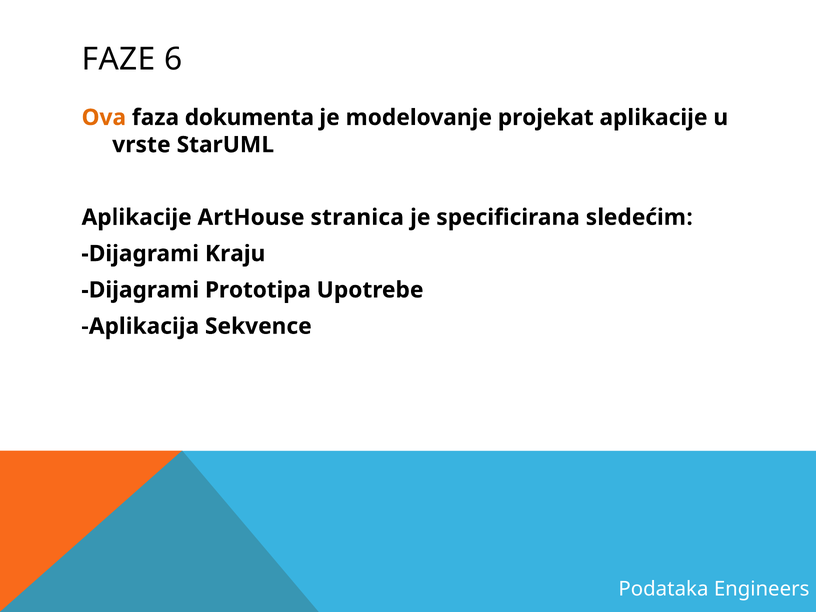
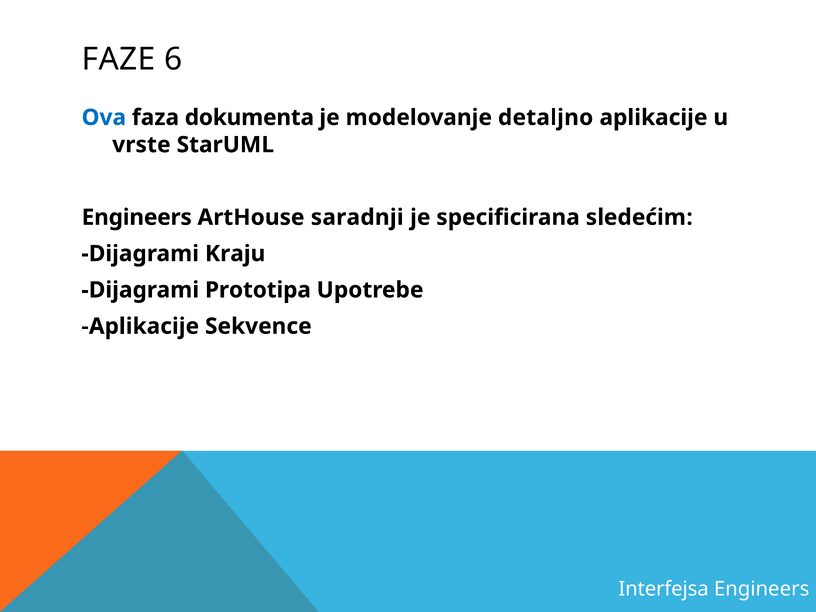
Ova colour: orange -> blue
projekat: projekat -> detaljno
Aplikacije at (137, 217): Aplikacije -> Engineers
stranica: stranica -> saradnji
Aplikacija at (140, 326): Aplikacija -> Aplikacije
Podataka: Podataka -> Interfejsa
